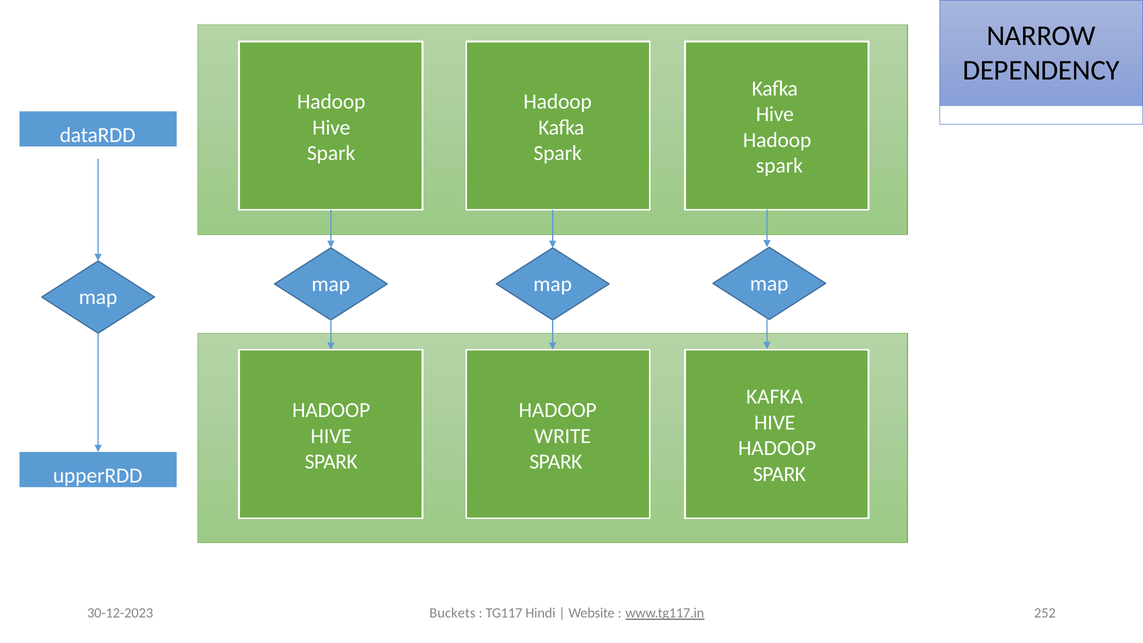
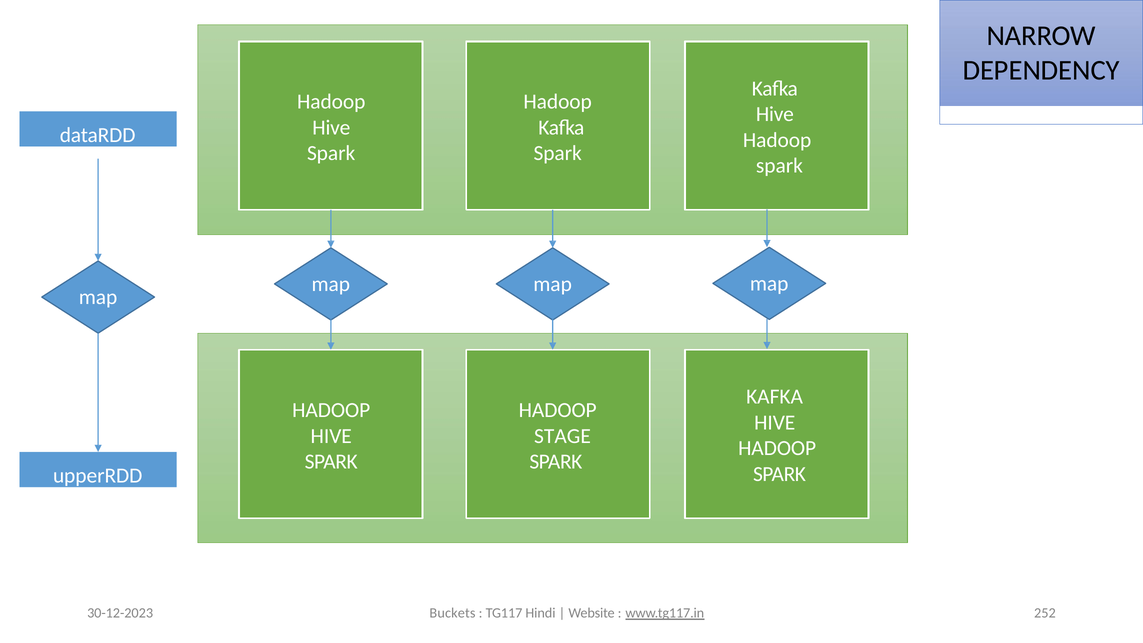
WRITE: WRITE -> STAGE
